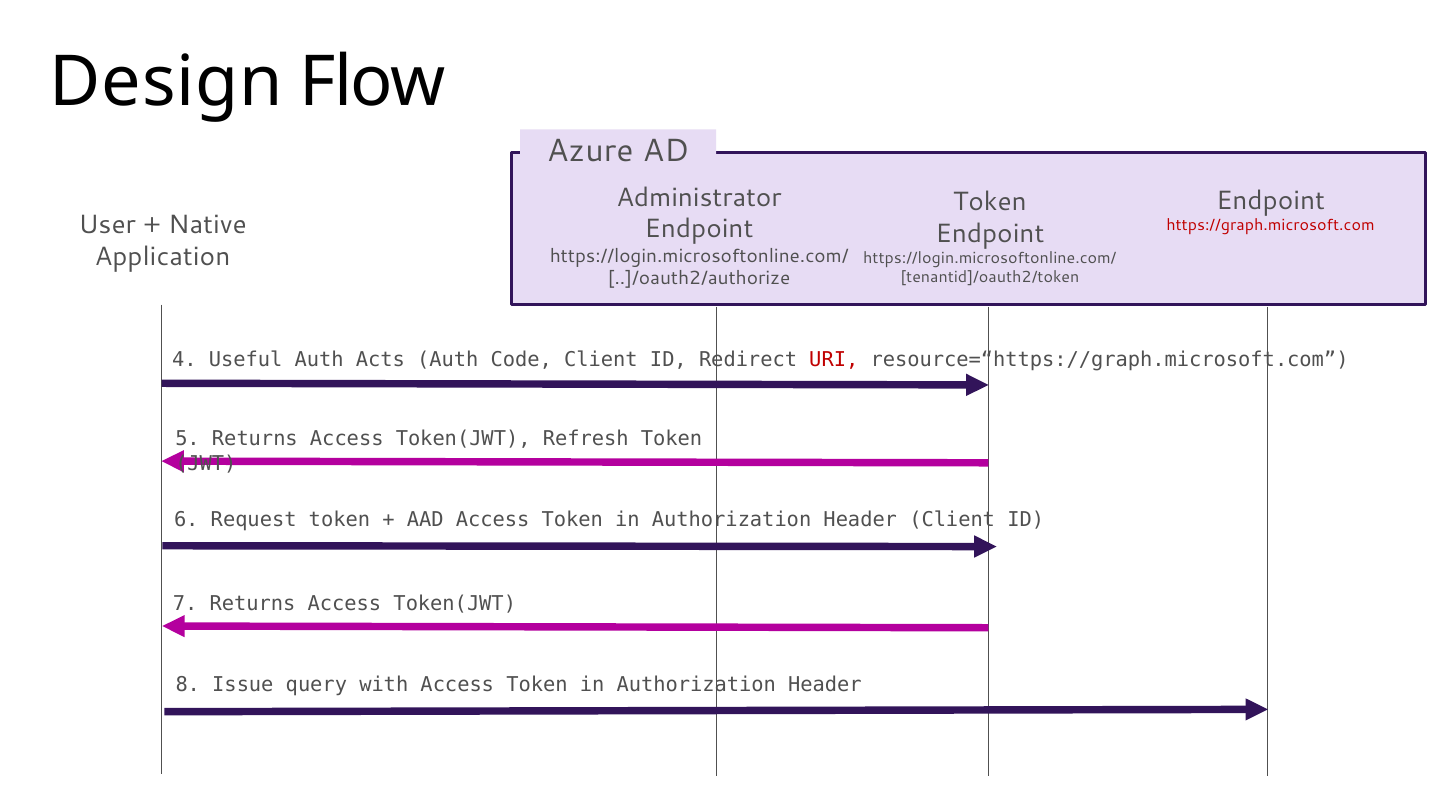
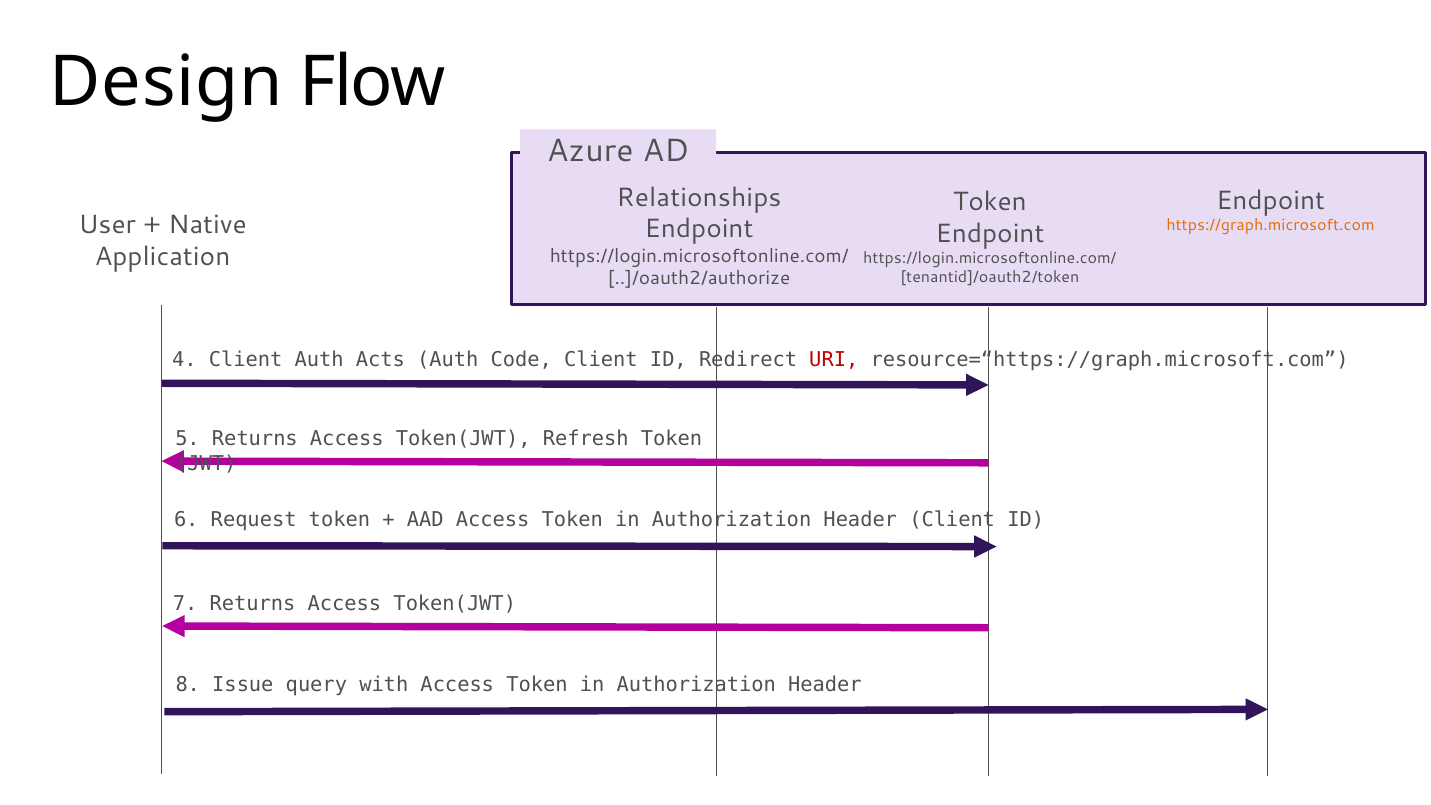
Administrator: Administrator -> Relationships
https://graph.microsoft.com colour: red -> orange
4 Useful: Useful -> Client
